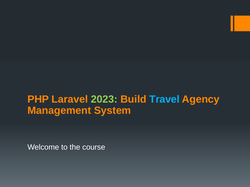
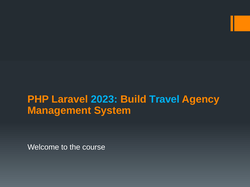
2023 colour: light green -> light blue
